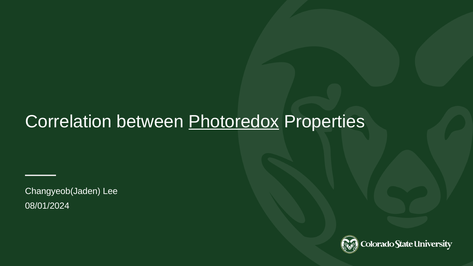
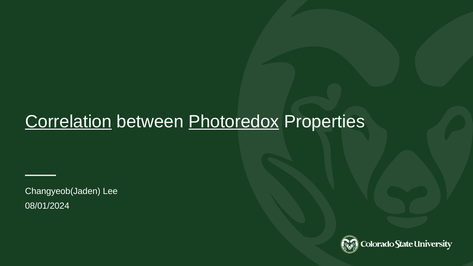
Correlation underline: none -> present
